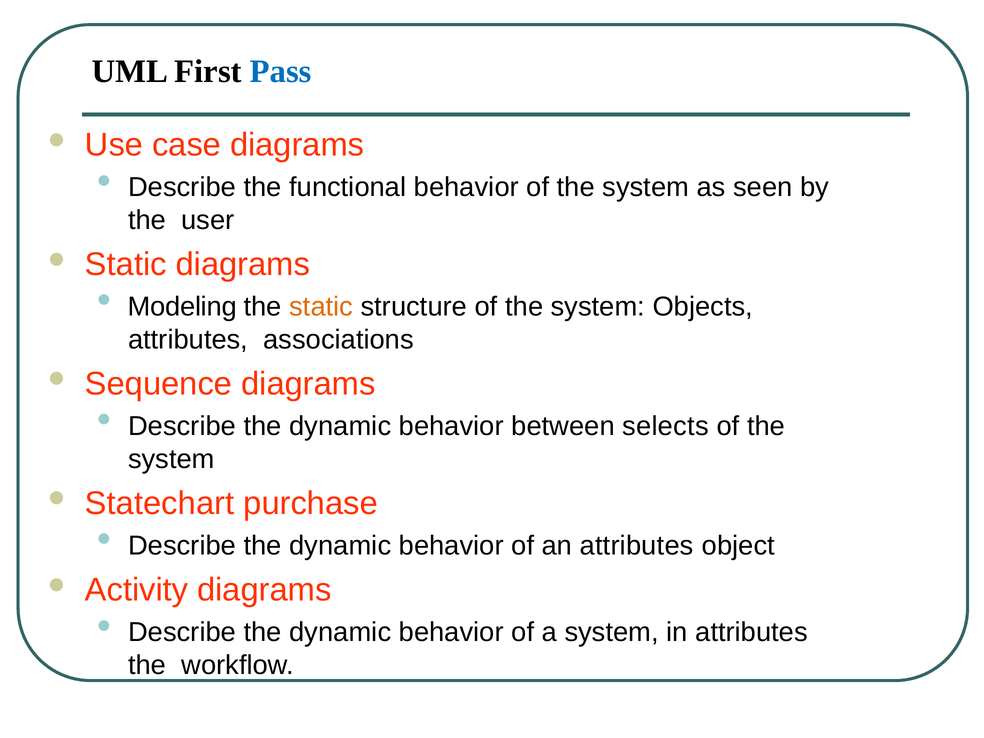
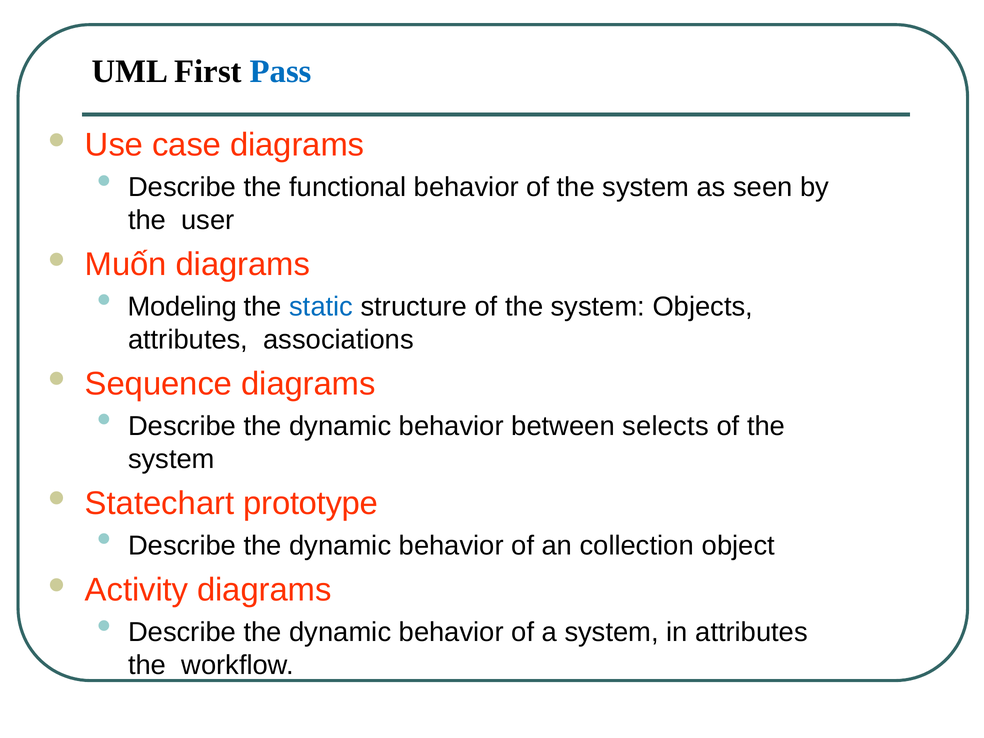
Static at (126, 264): Static -> Muốn
static at (321, 307) colour: orange -> blue
purchase: purchase -> prototype
an attributes: attributes -> collection
